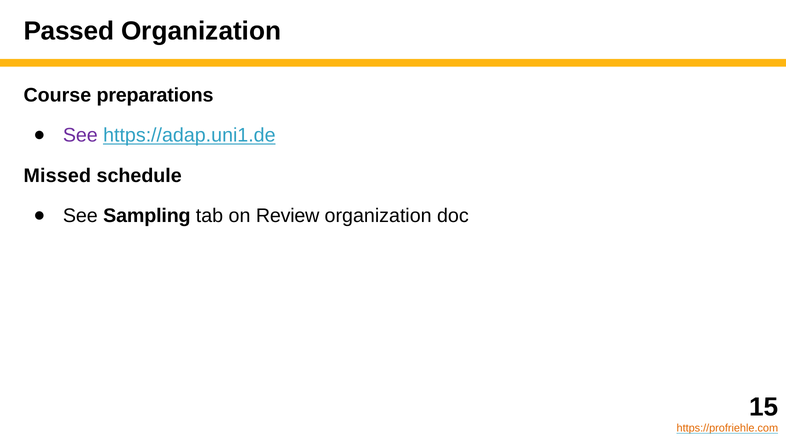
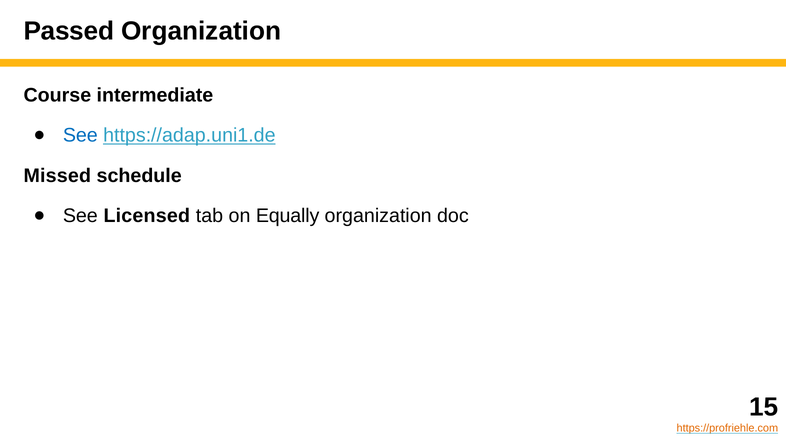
preparations: preparations -> intermediate
See at (80, 135) colour: purple -> blue
Sampling: Sampling -> Licensed
Review: Review -> Equally
